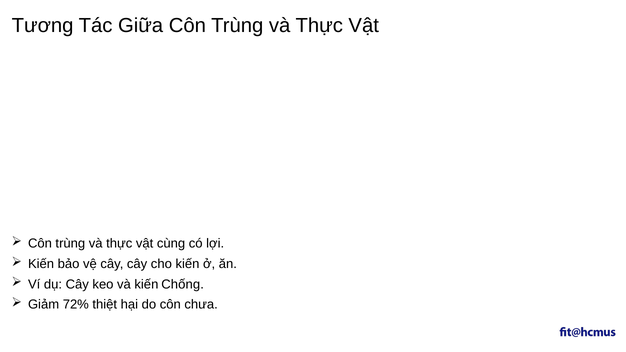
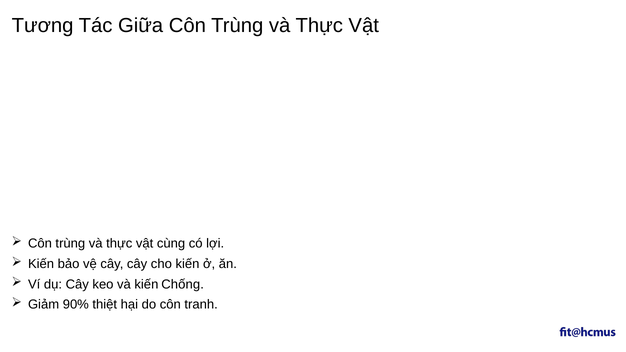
72%: 72% -> 90%
chưa: chưa -> tranh
